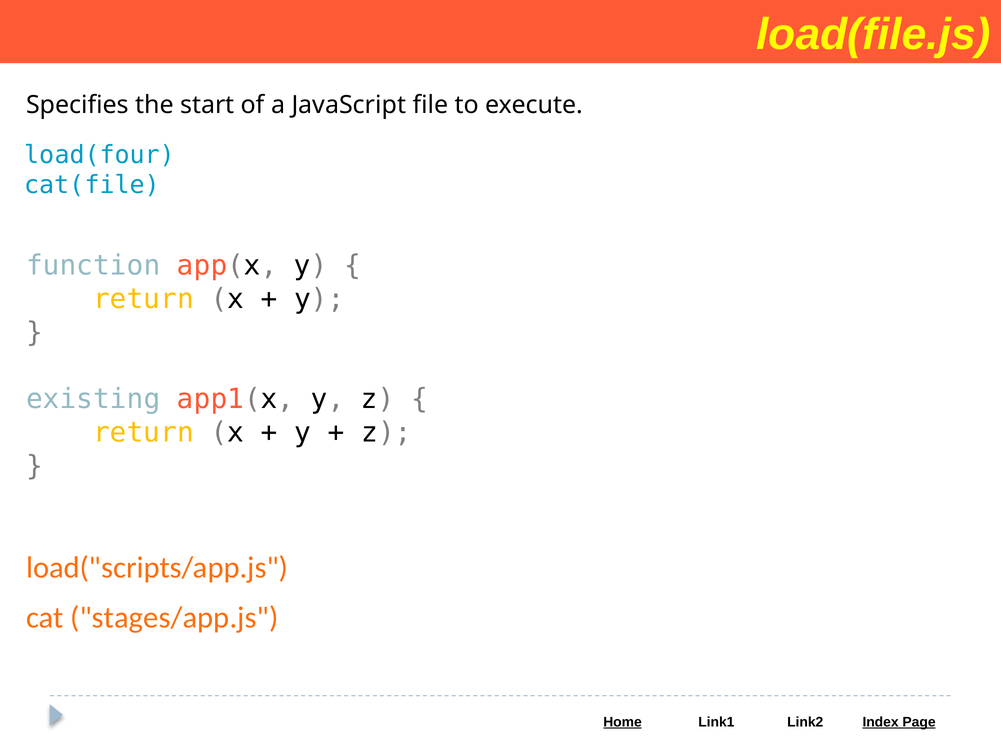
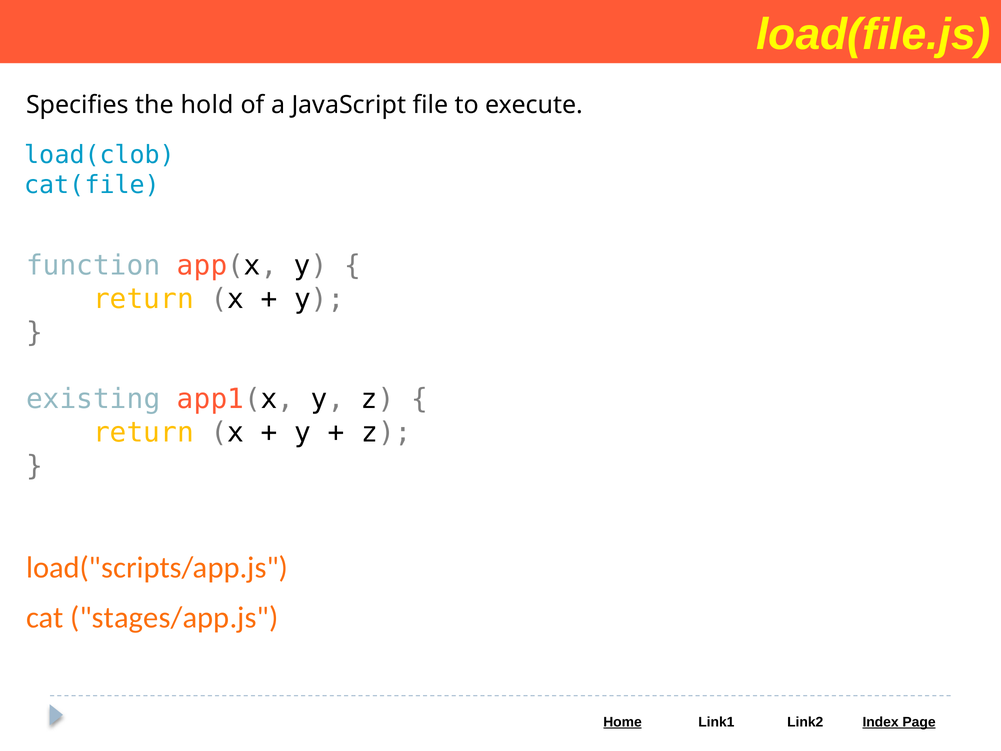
start: start -> hold
load(four: load(four -> load(clob
